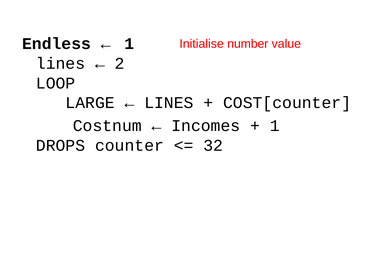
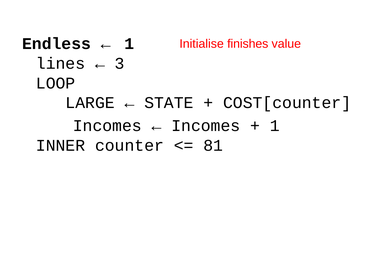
number: number -> finishes
2: 2 -> 3
LINES at (169, 103): LINES -> STATE
Costnum at (107, 126): Costnum -> Incomes
DROPS: DROPS -> INNER
32: 32 -> 81
